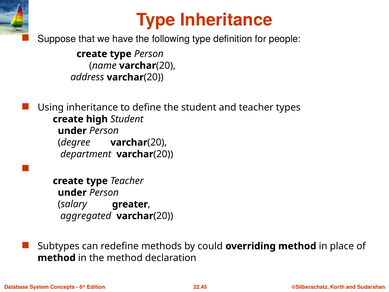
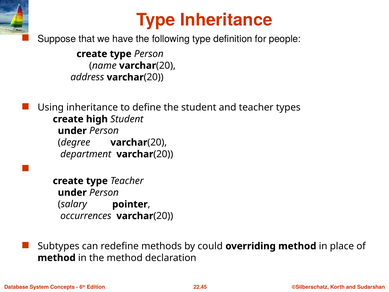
greater: greater -> pointer
aggregated: aggregated -> occurrences
